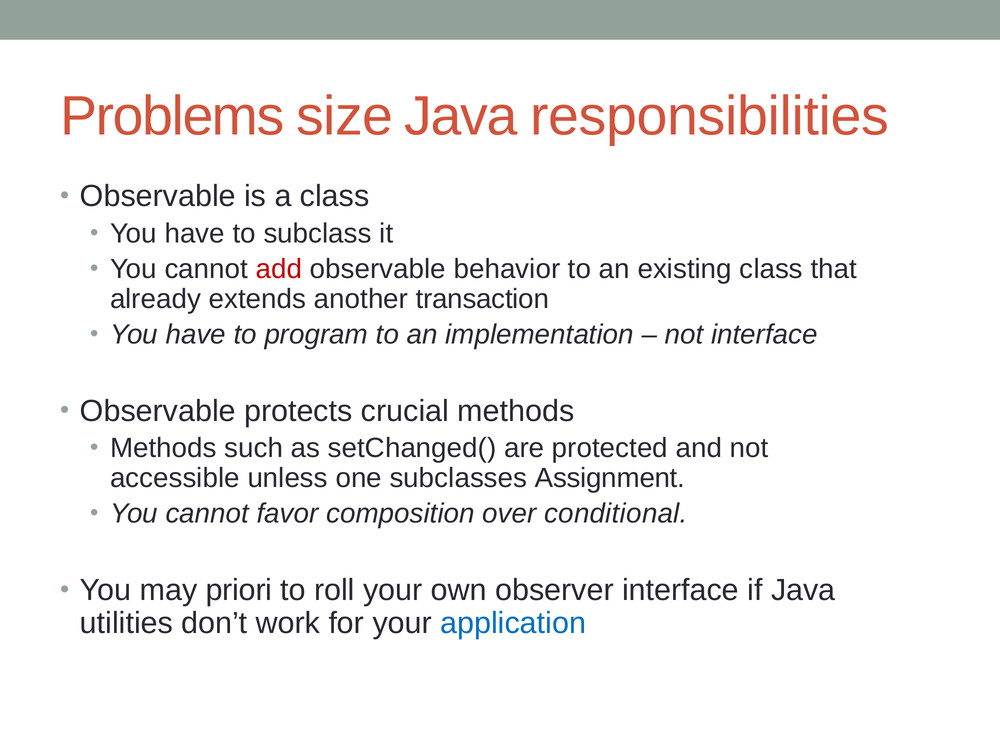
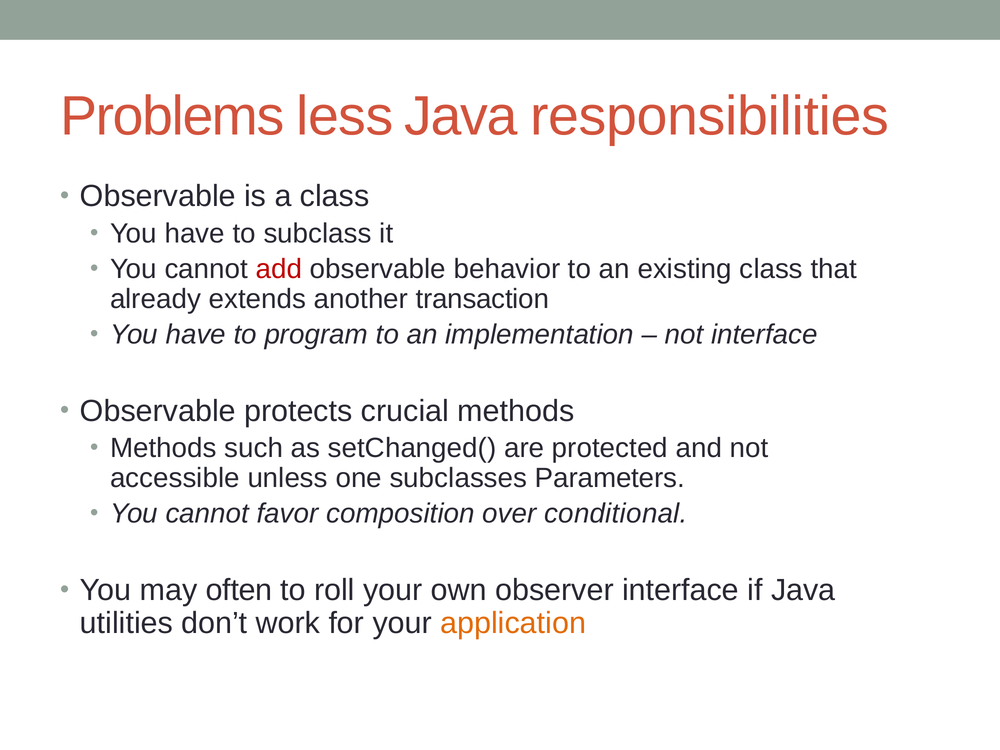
size: size -> less
Assignment: Assignment -> Parameters
priori: priori -> often
application colour: blue -> orange
